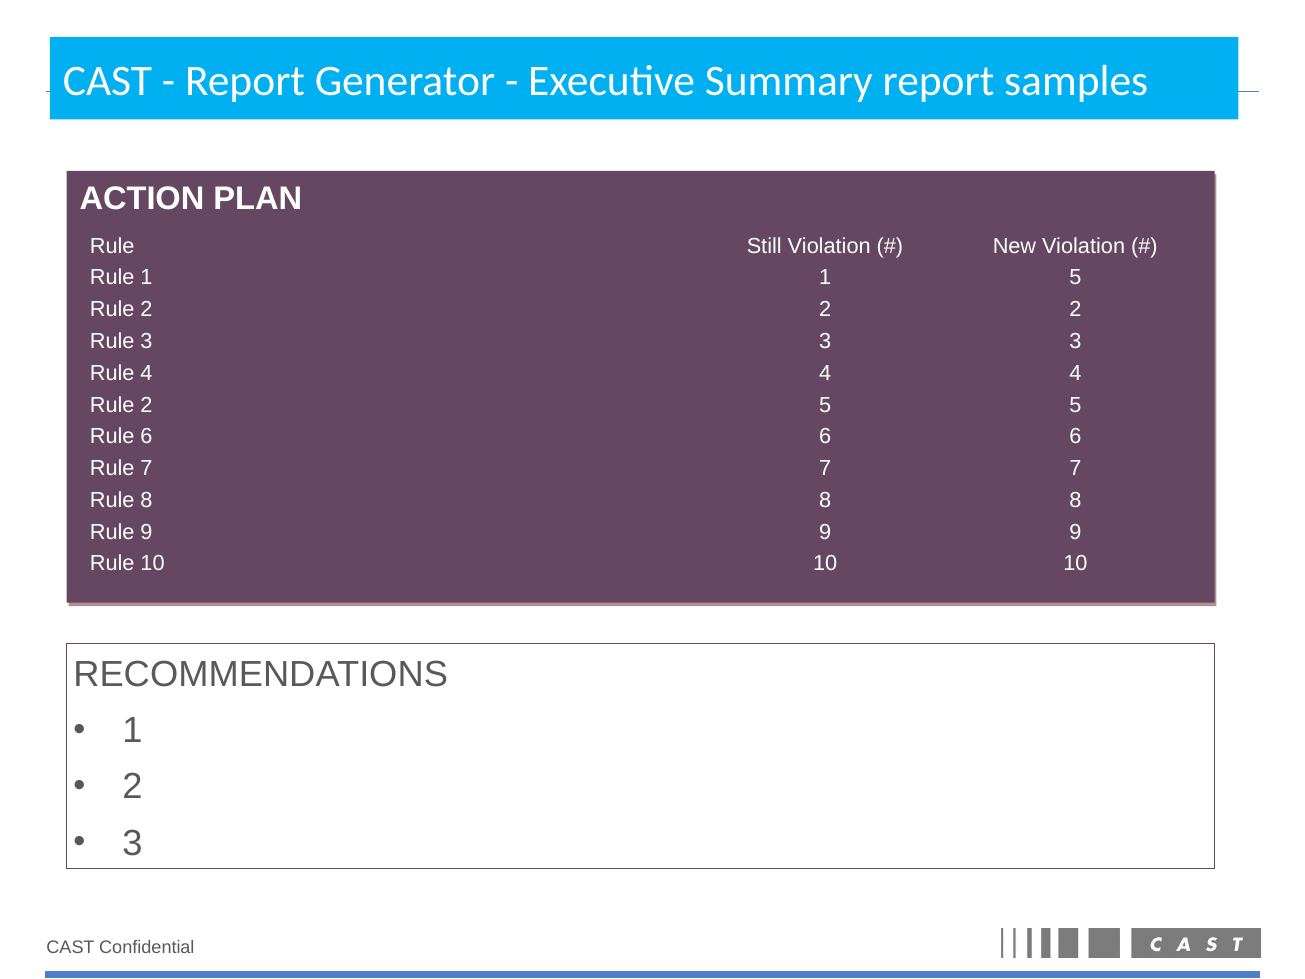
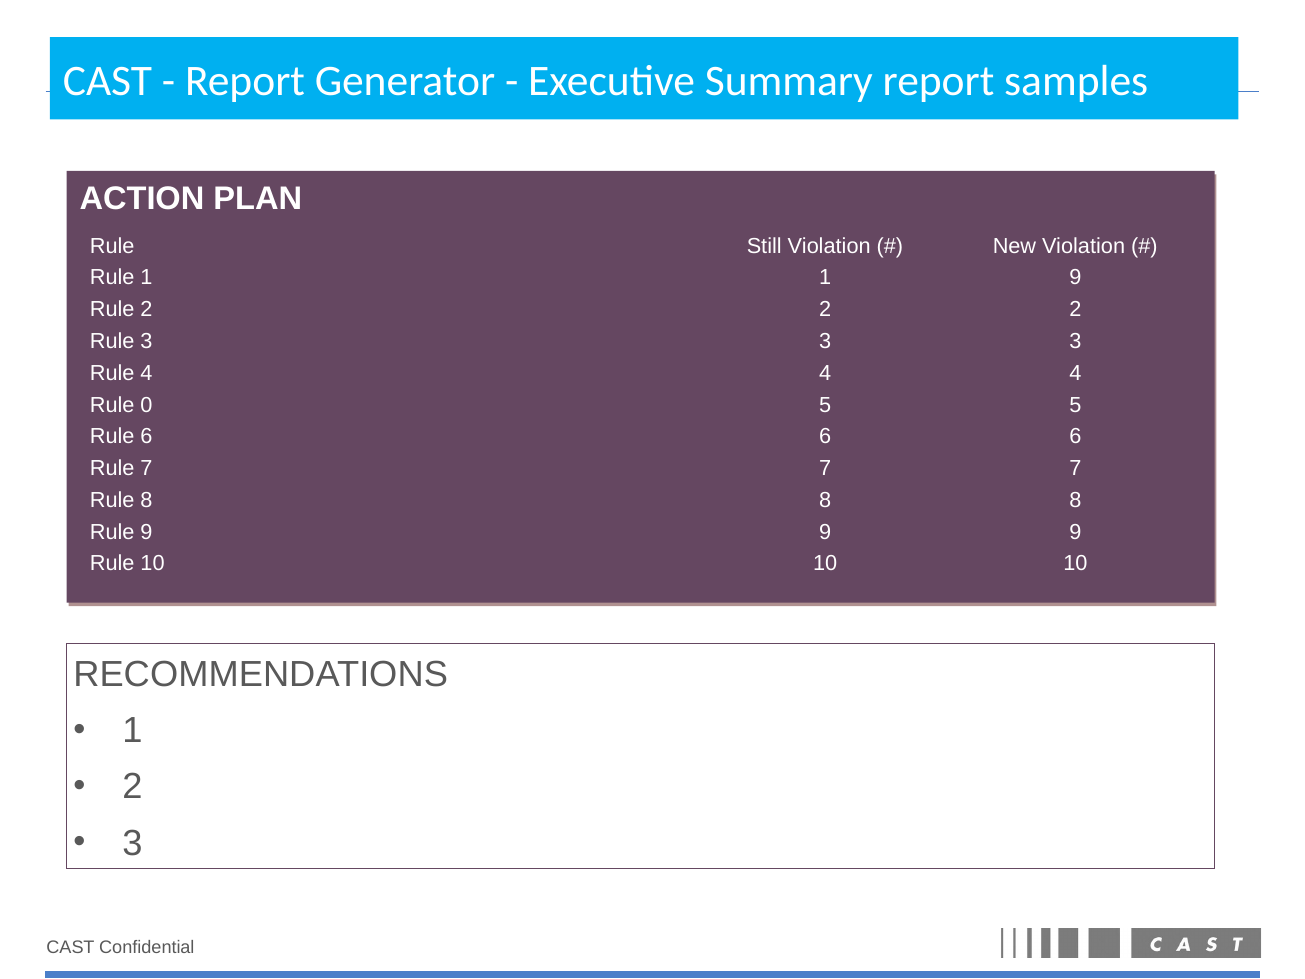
1 5: 5 -> 9
2 at (147, 405): 2 -> 0
